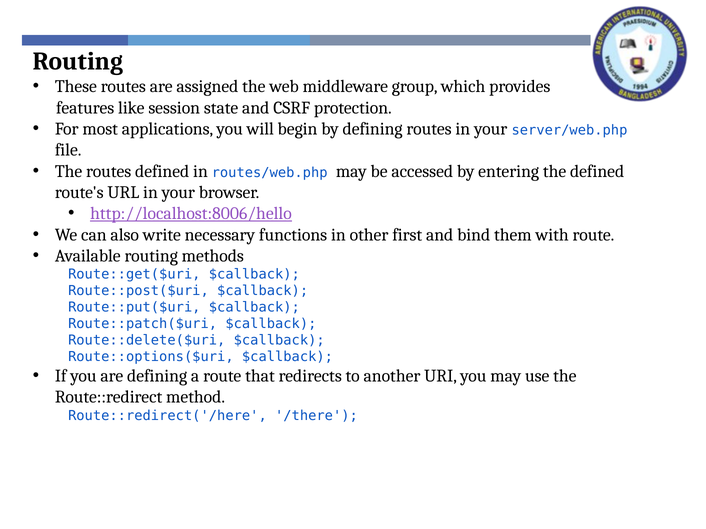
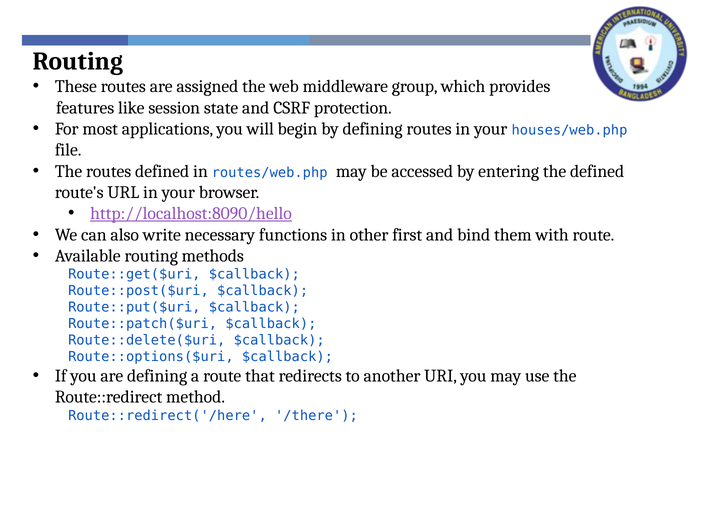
server/web.php: server/web.php -> houses/web.php
http://localhost:8006/hello: http://localhost:8006/hello -> http://localhost:8090/hello
